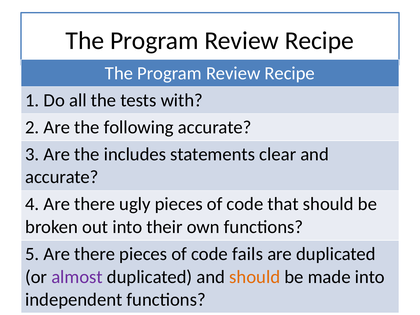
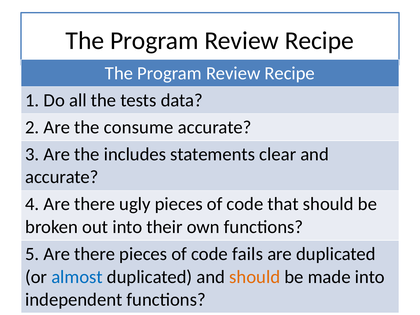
with: with -> data
following: following -> consume
almost colour: purple -> blue
